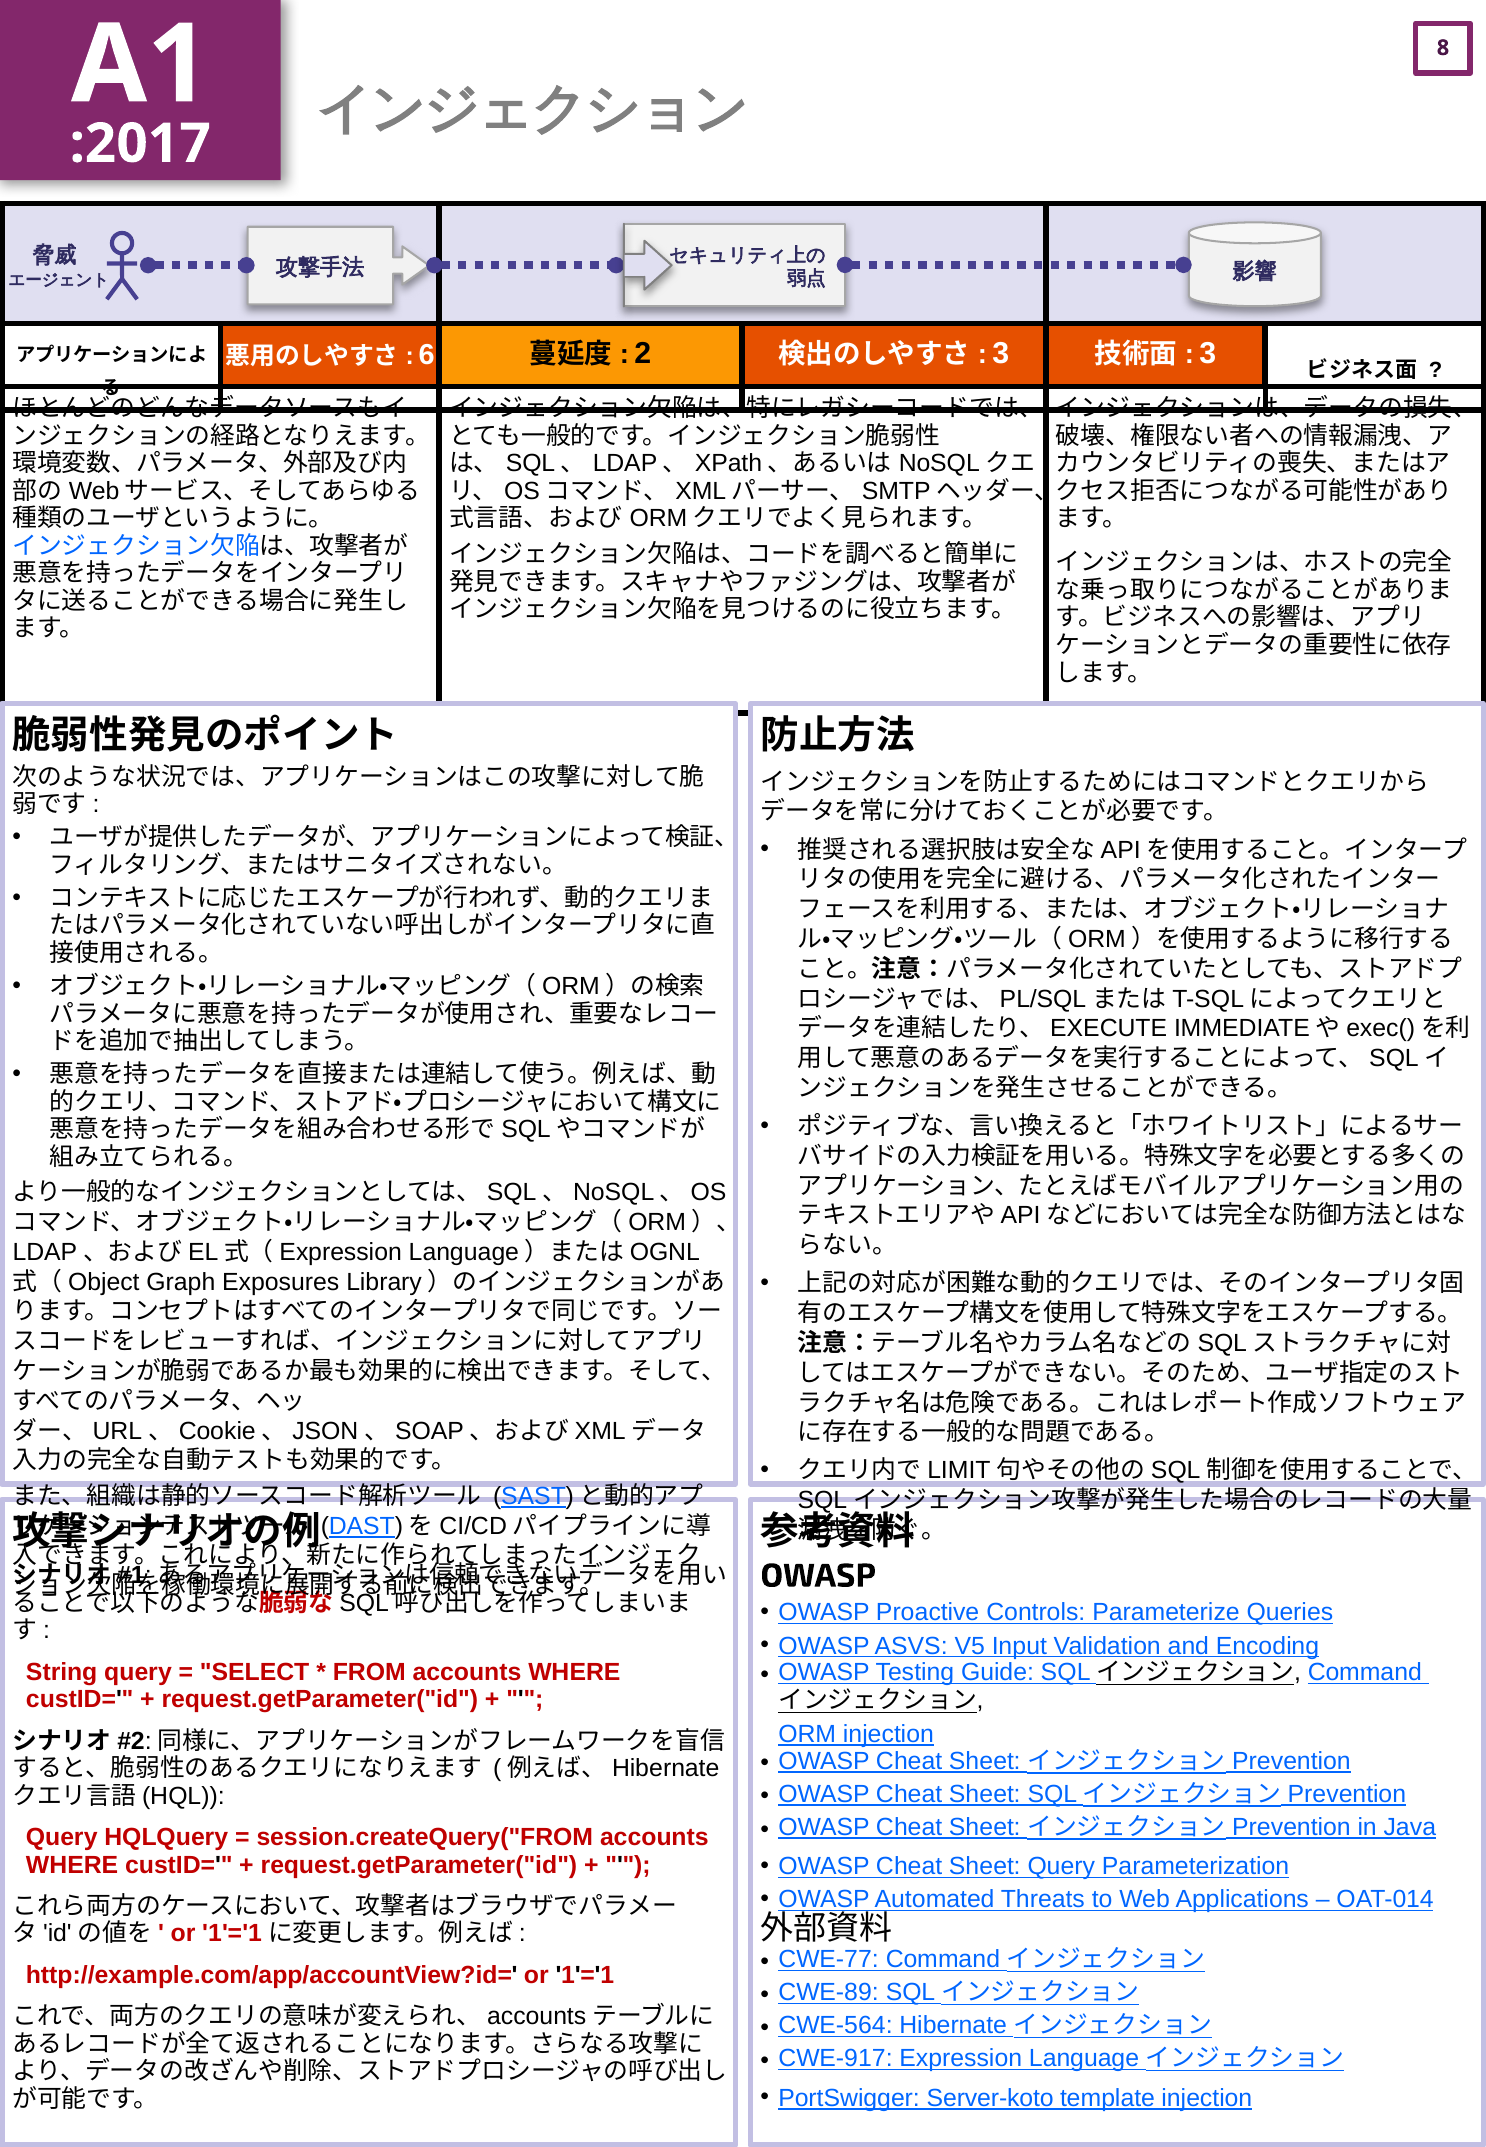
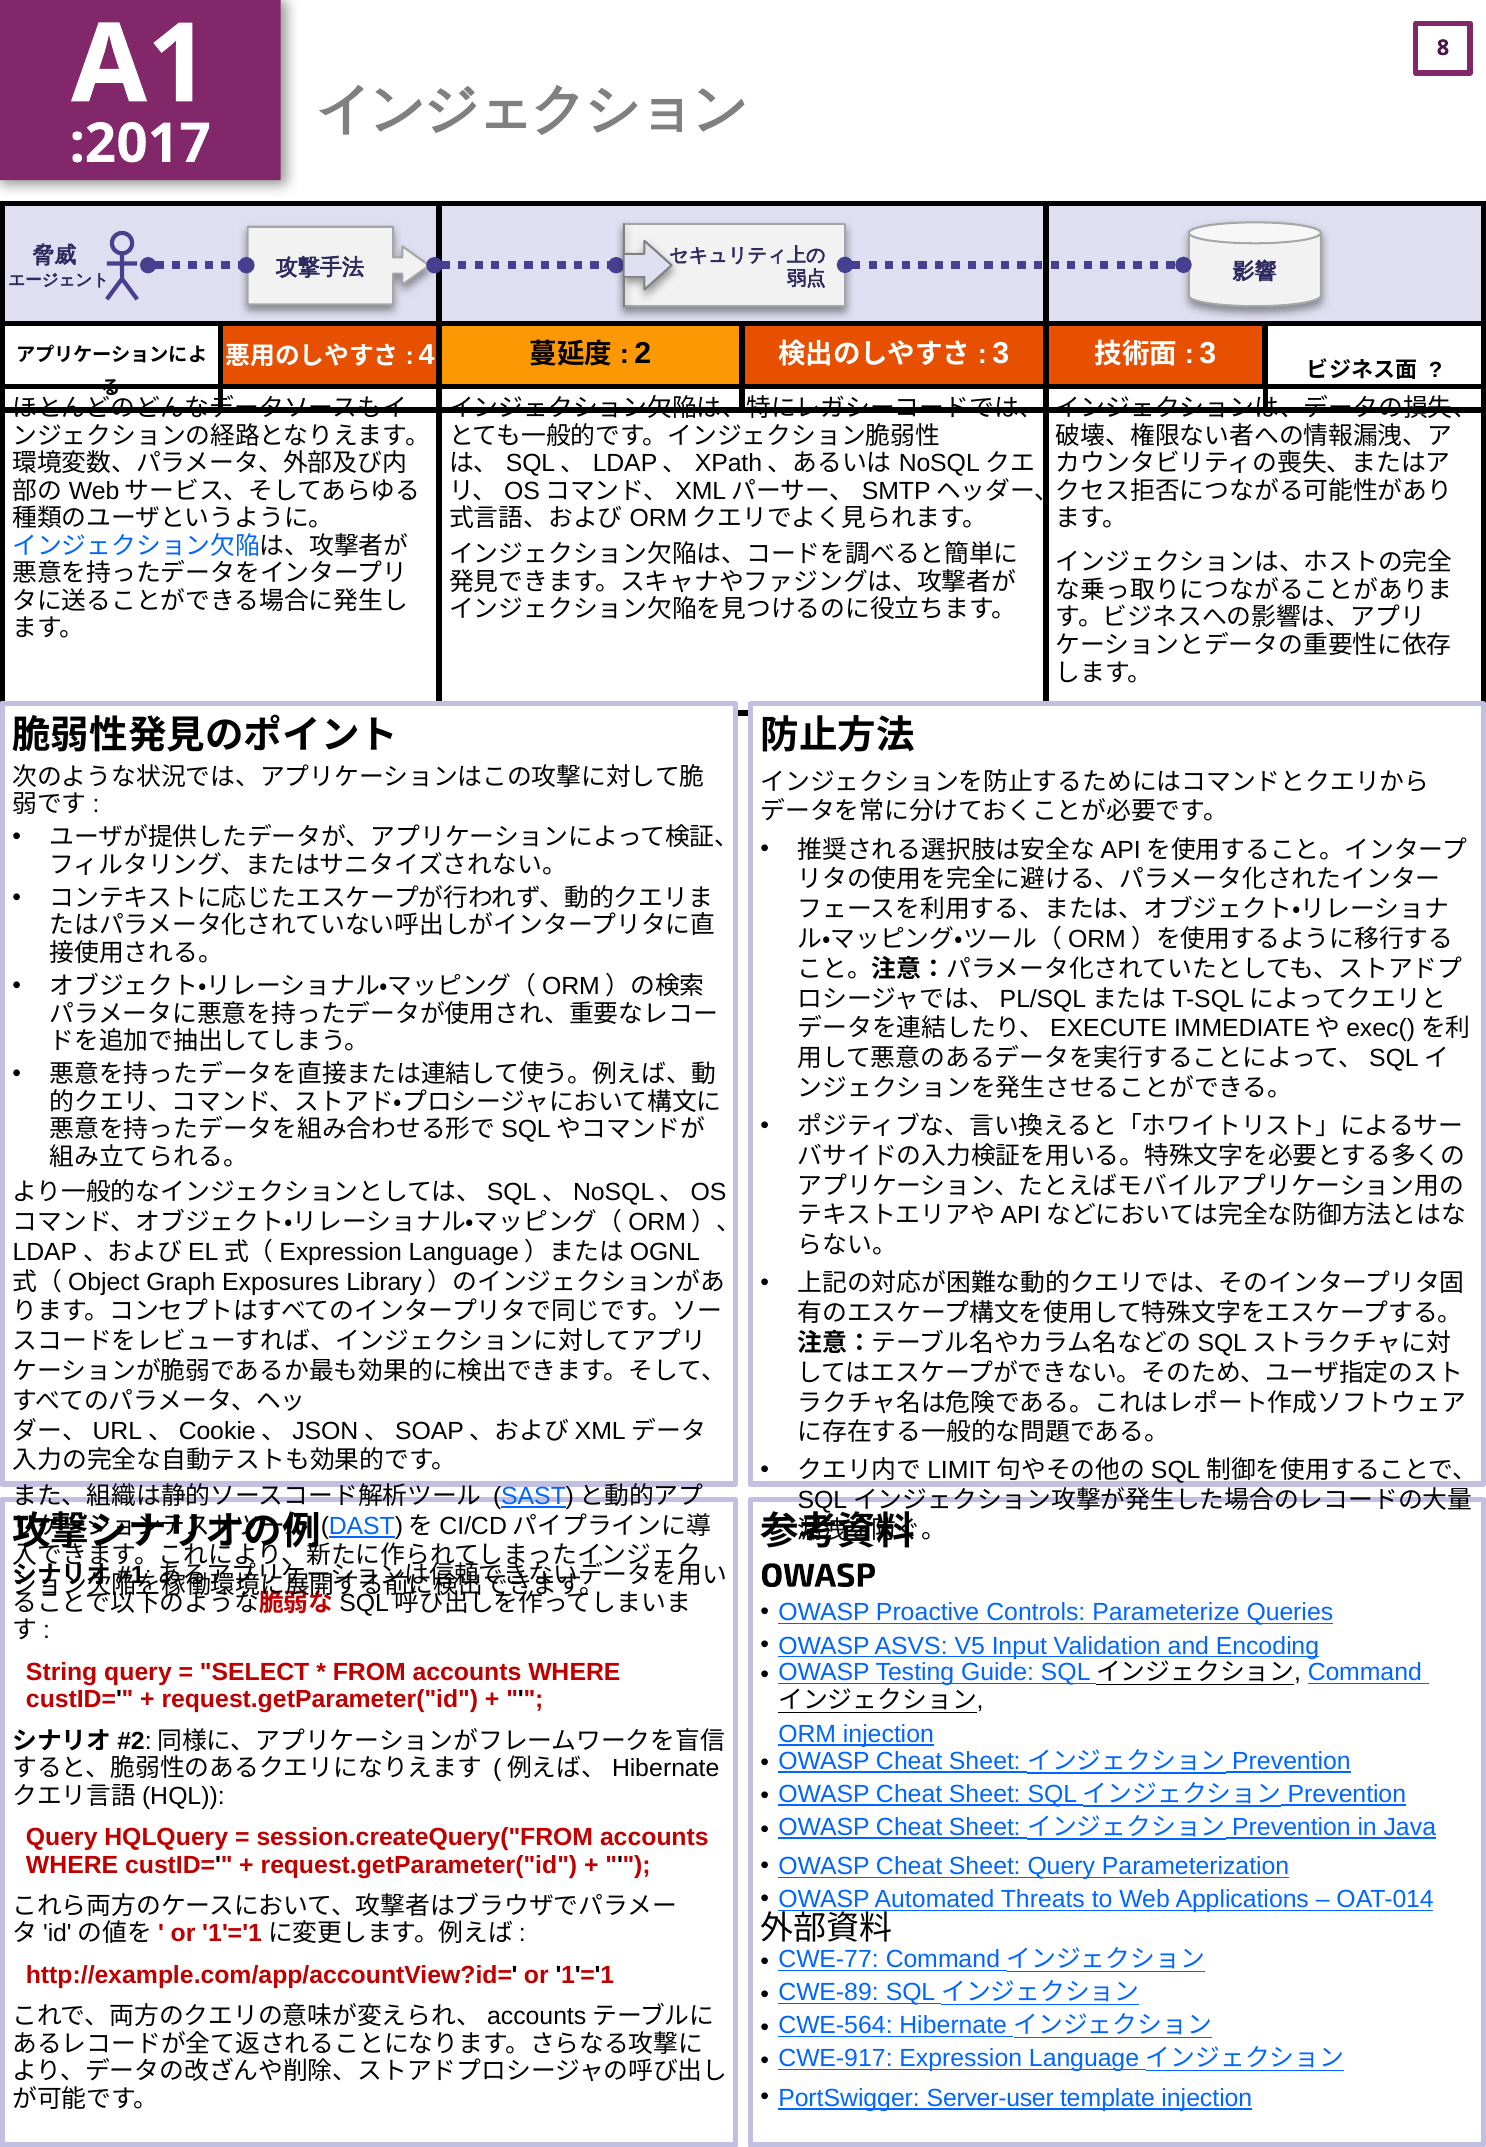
6: 6 -> 4
Server-koto: Server-koto -> Server-user
